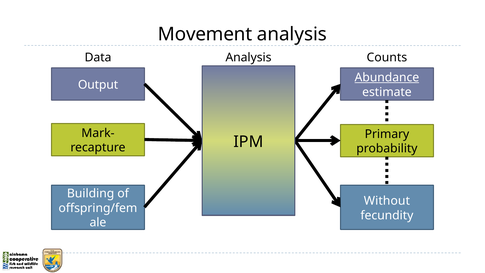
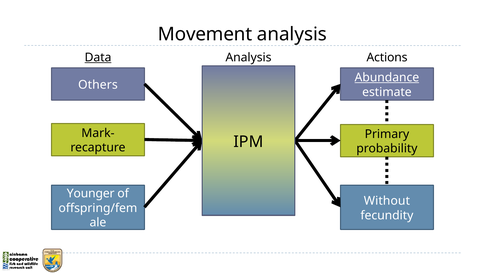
Data underline: none -> present
Counts: Counts -> Actions
Output: Output -> Others
Building: Building -> Younger
